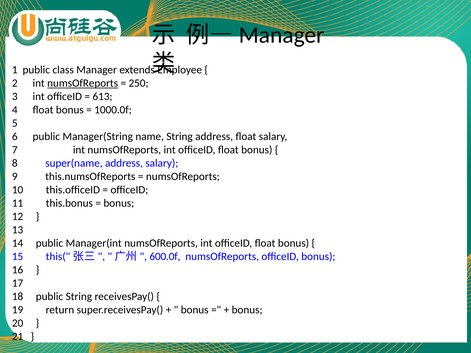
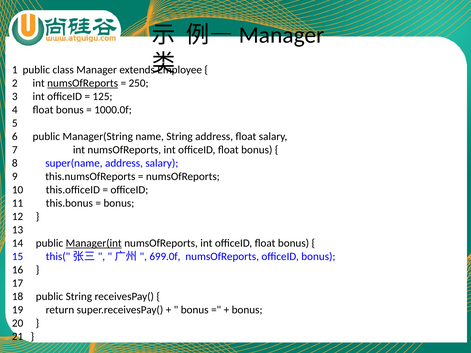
613: 613 -> 125
Manager(int underline: none -> present
600.0f: 600.0f -> 699.0f
